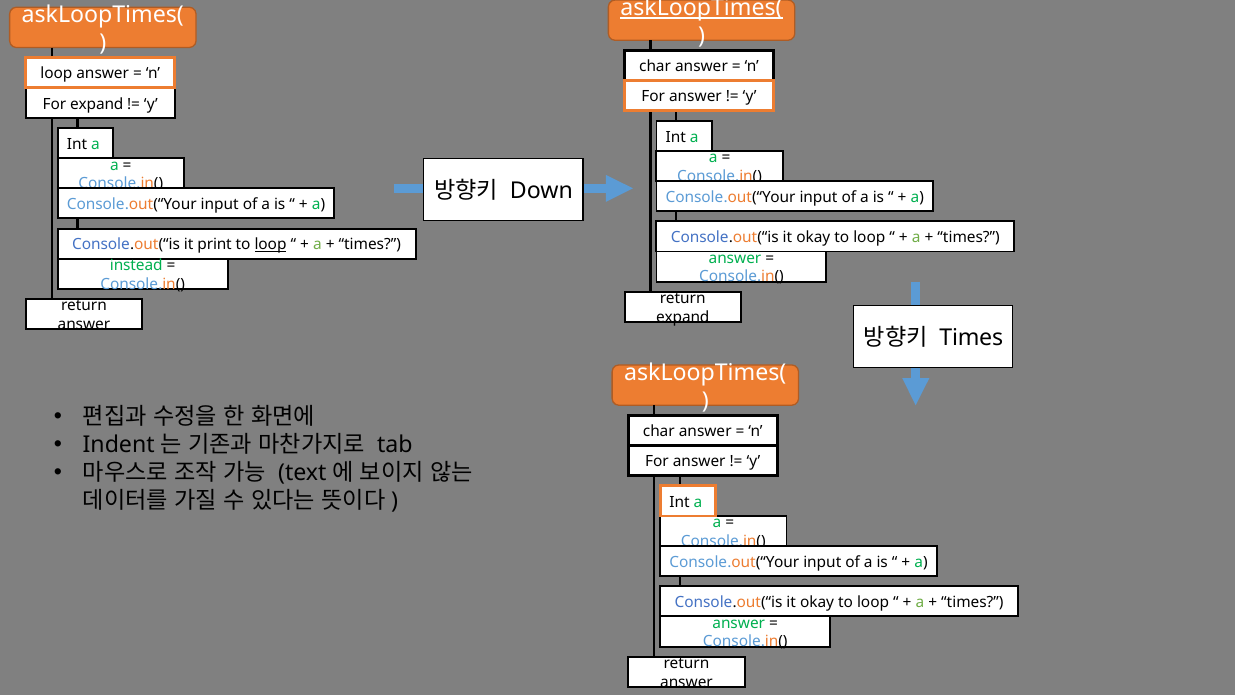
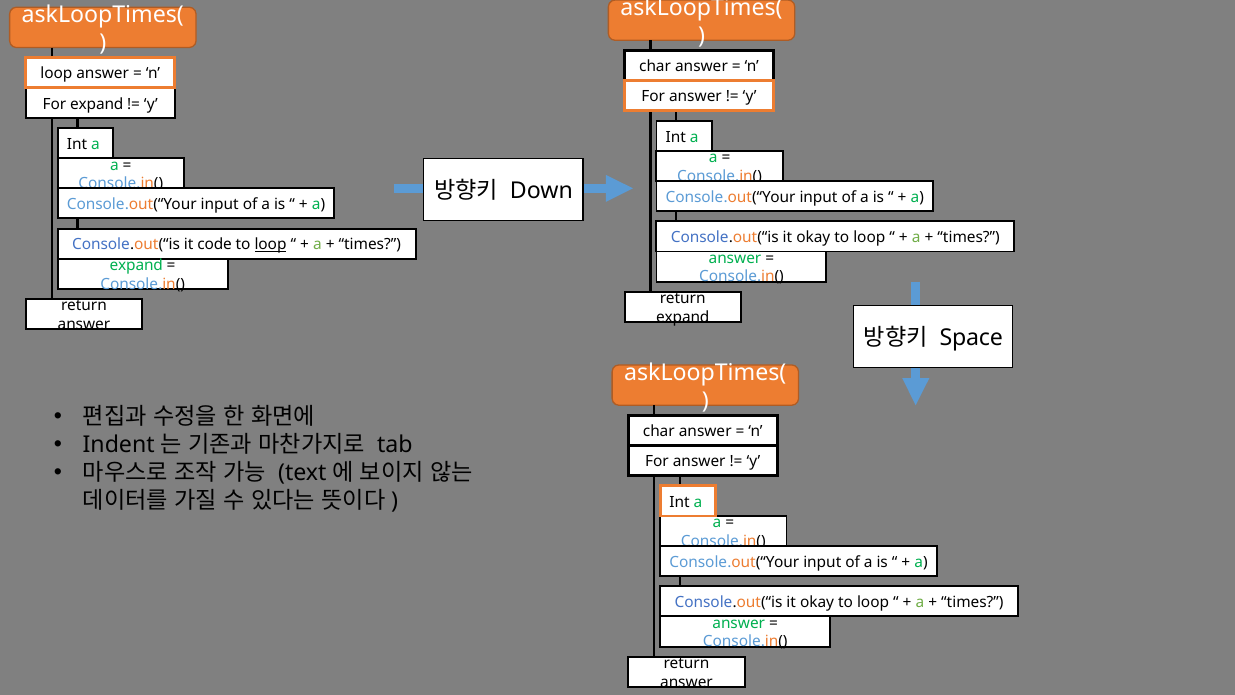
askLoopTimes( at (702, 8) underline: present -> none
print: print -> code
instead at (136, 265): instead -> expand
Times at (971, 338): Times -> Space
